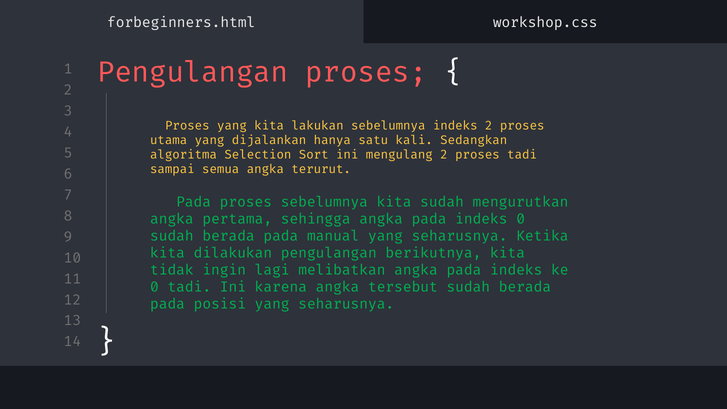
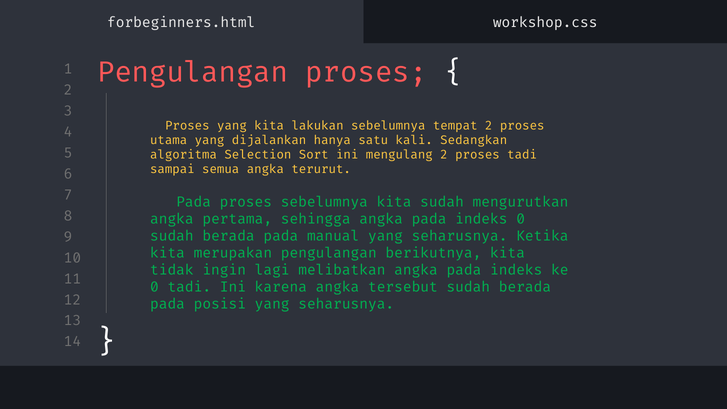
sebelumnya indeks: indeks -> tempat
dilakukan: dilakukan -> merupakan
